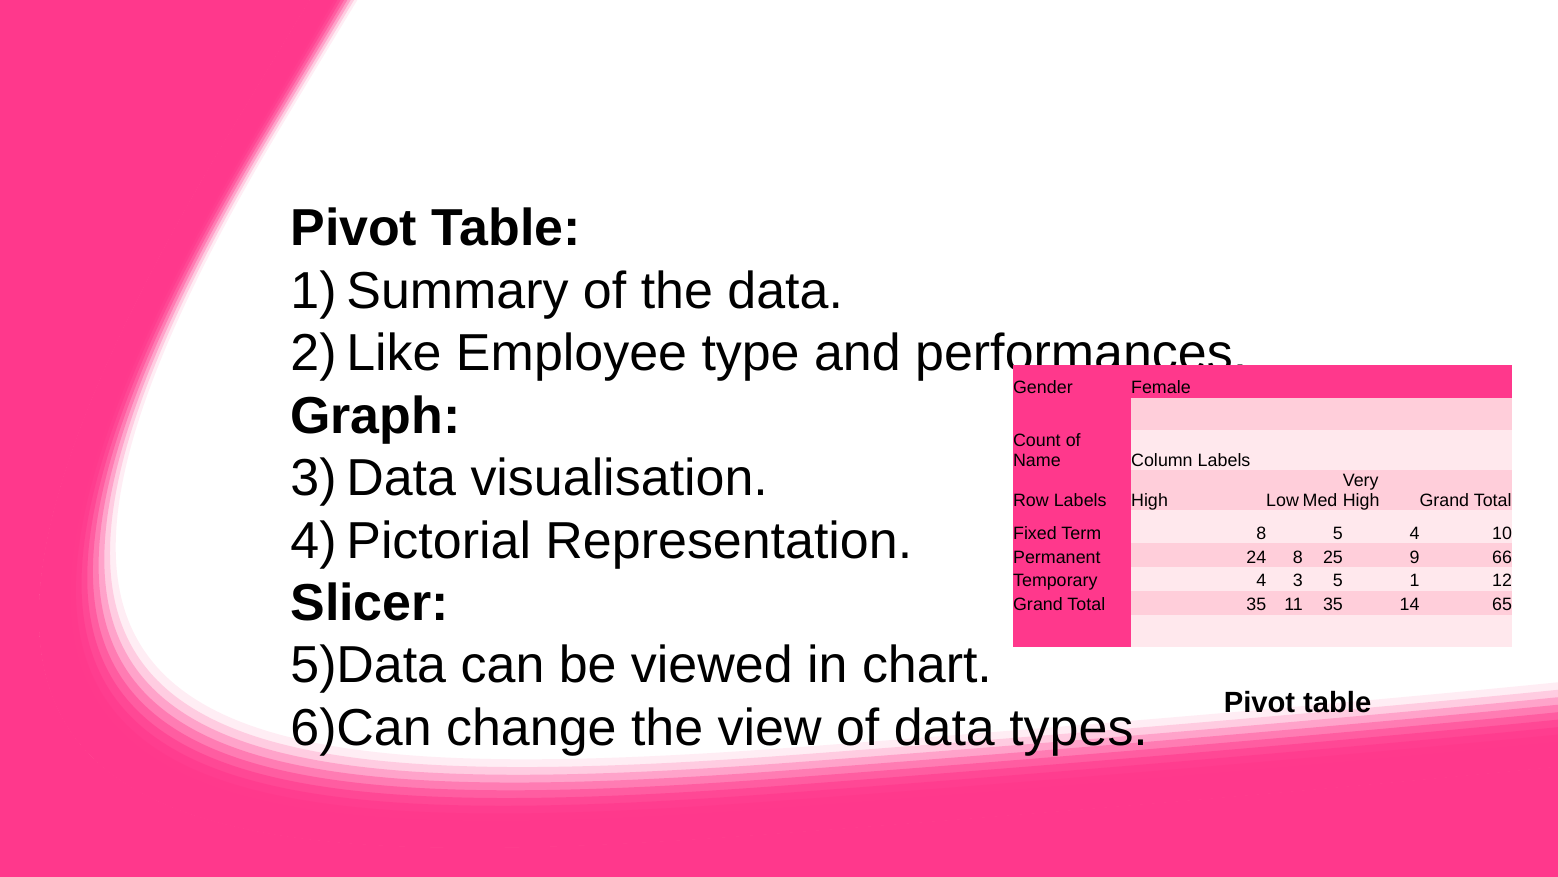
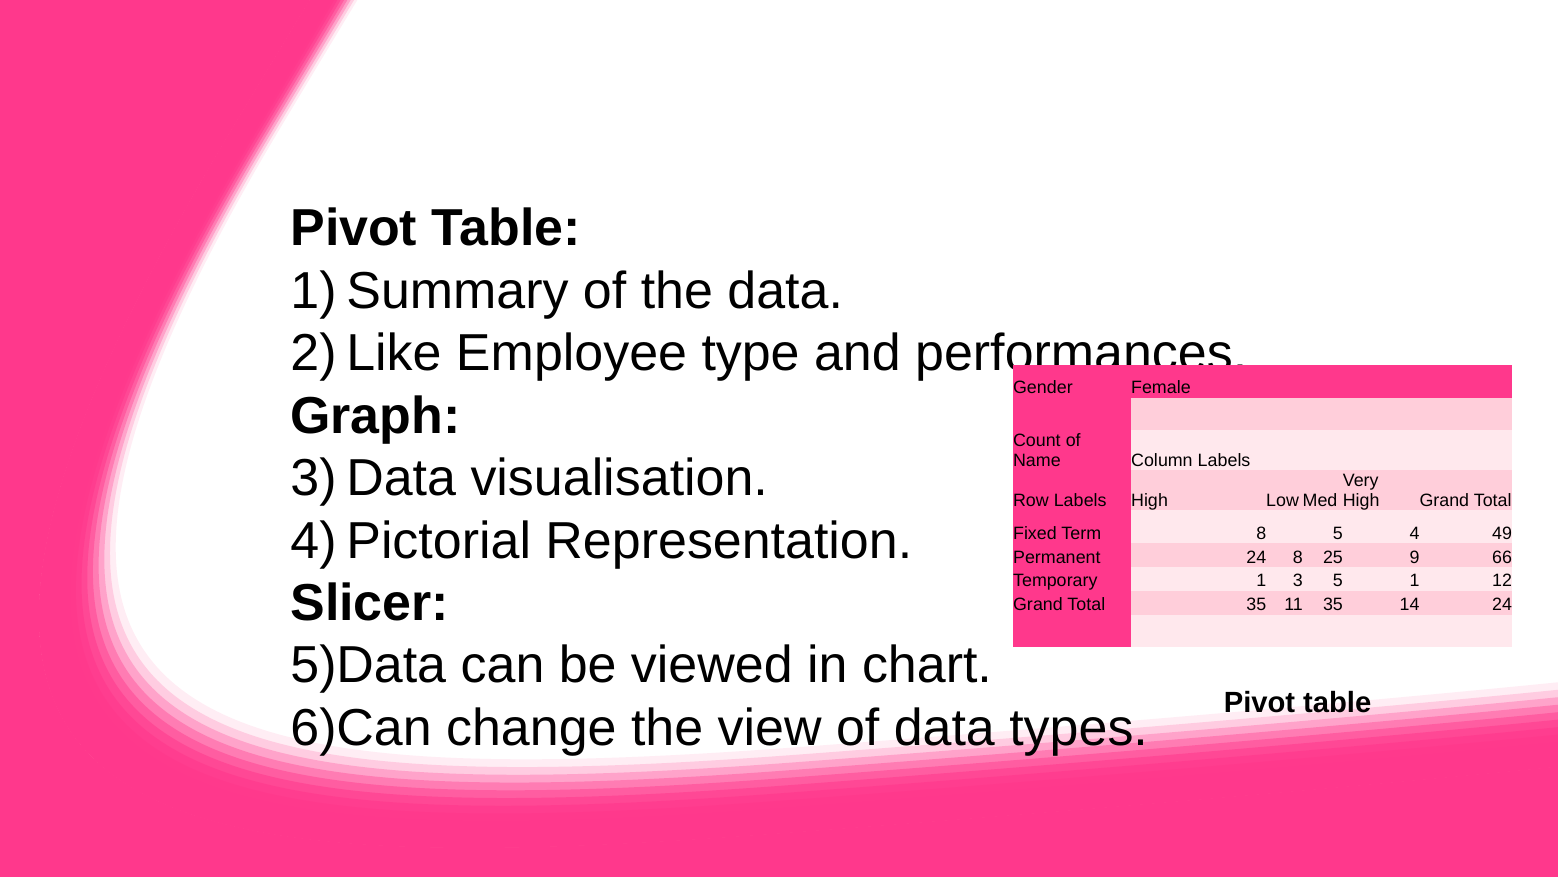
10: 10 -> 49
Temporary 4: 4 -> 1
14 65: 65 -> 24
